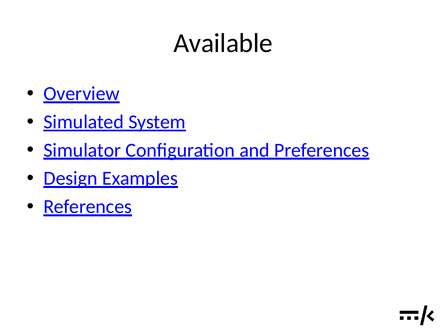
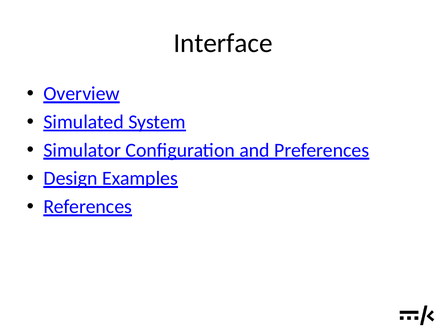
Available: Available -> Interface
